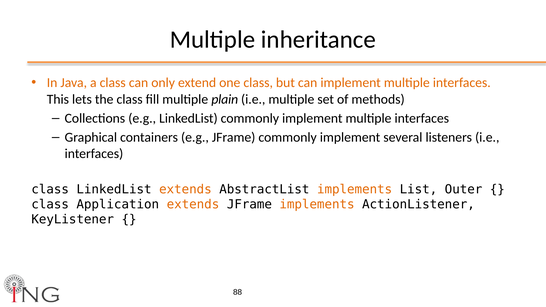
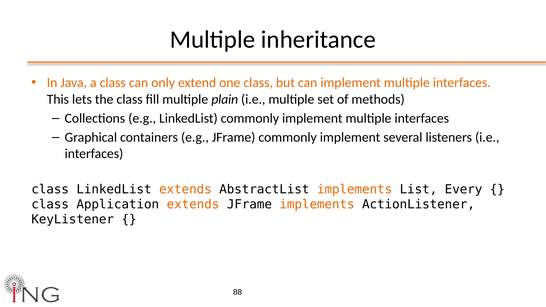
Outer: Outer -> Every
